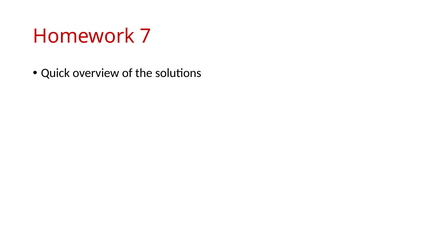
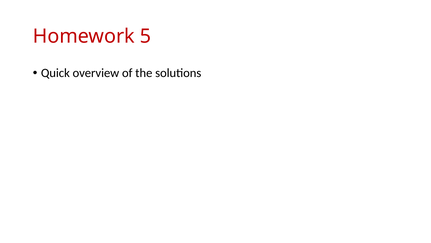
7: 7 -> 5
